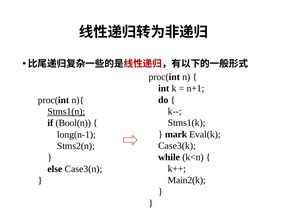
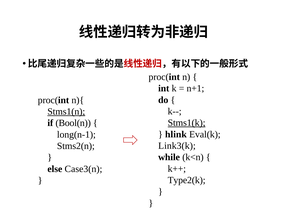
Stms1(k underline: none -> present
mark: mark -> hlink
Case3(k: Case3(k -> Link3(k
Main2(k: Main2(k -> Type2(k
